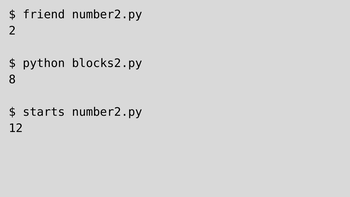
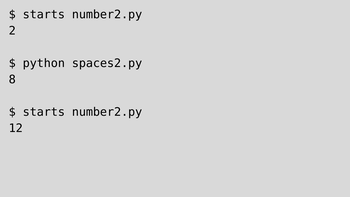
friend at (44, 14): friend -> starts
blocks2.py: blocks2.py -> spaces2.py
